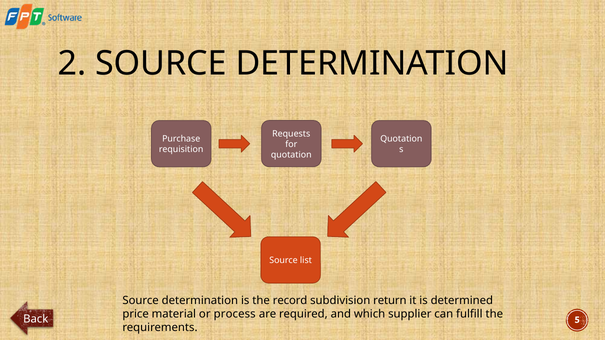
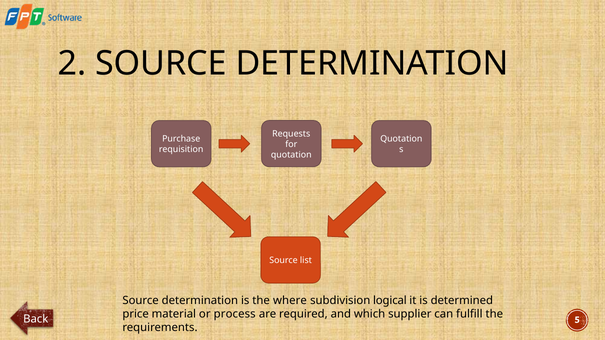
record: record -> where
return: return -> logical
